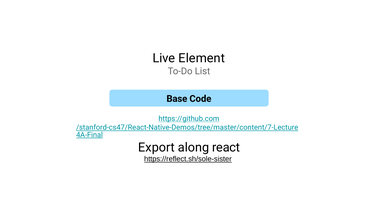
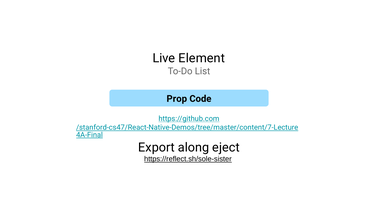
Base: Base -> Prop
react: react -> eject
